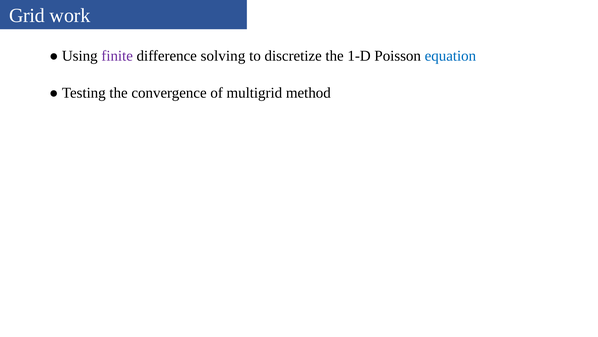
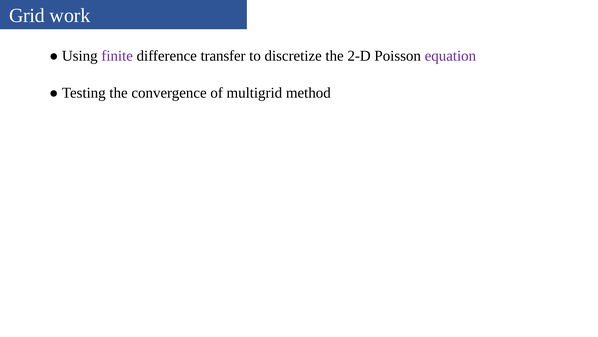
solving: solving -> transfer
1-D: 1-D -> 2-D
equation colour: blue -> purple
